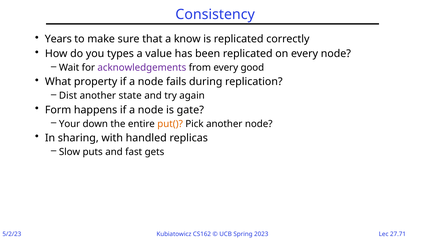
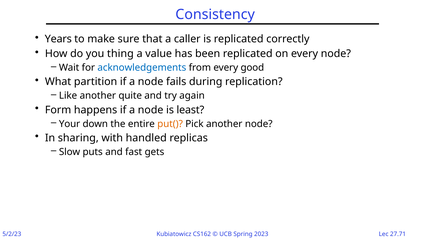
know: know -> caller
types: types -> thing
acknowledgements colour: purple -> blue
property: property -> partition
Dist: Dist -> Like
state: state -> quite
gate: gate -> least
